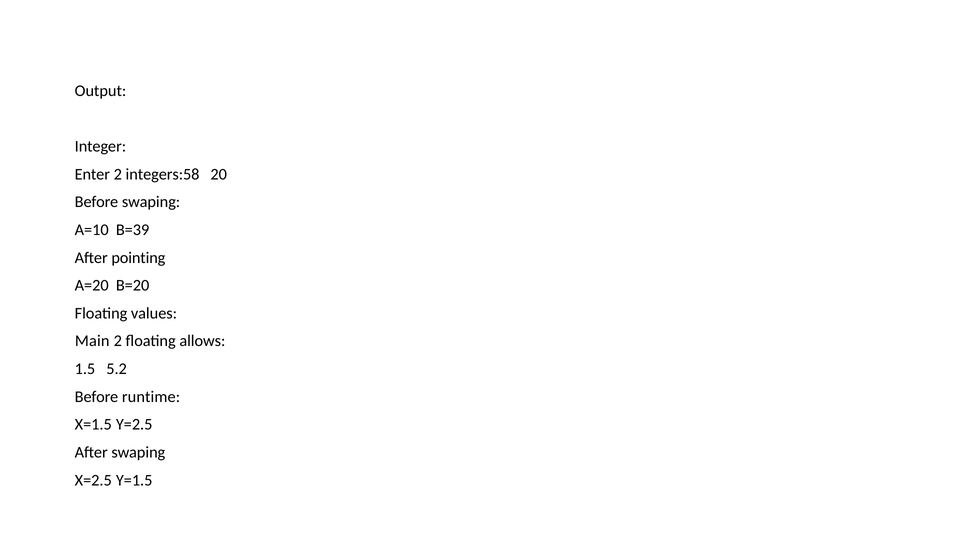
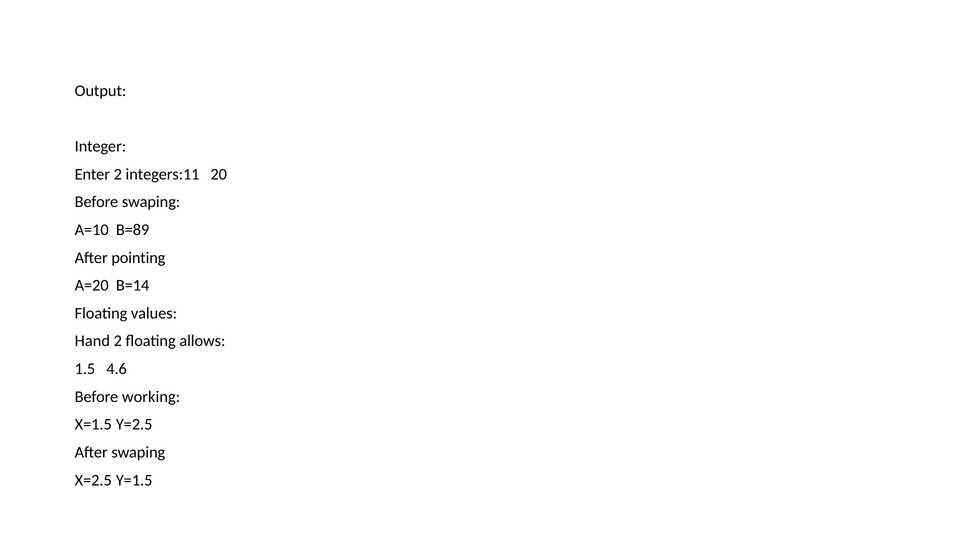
integers:58: integers:58 -> integers:11
B=39: B=39 -> B=89
B=20: B=20 -> B=14
Main: Main -> Hand
5.2: 5.2 -> 4.6
runtime: runtime -> working
